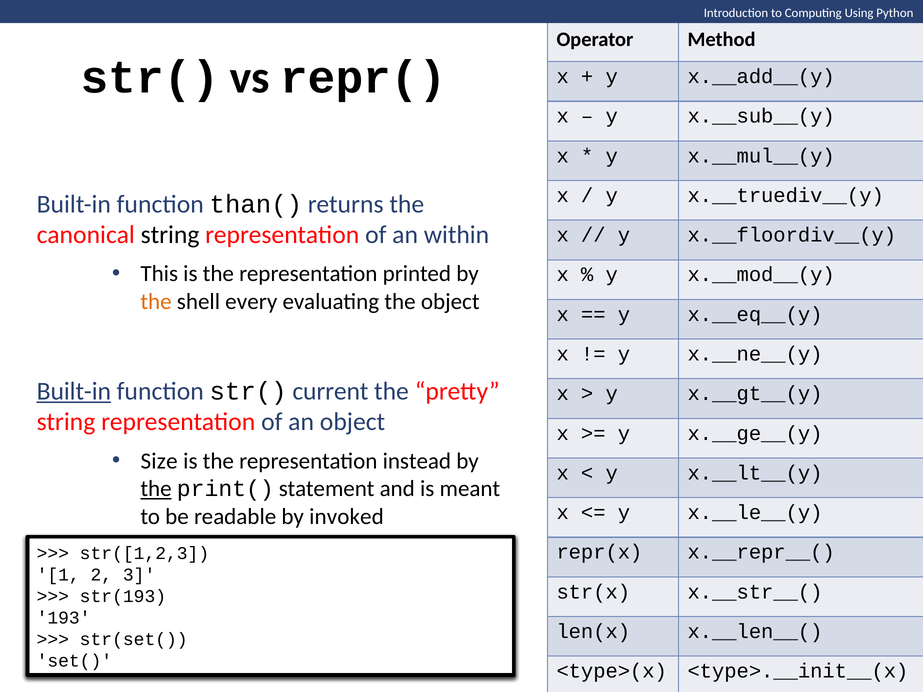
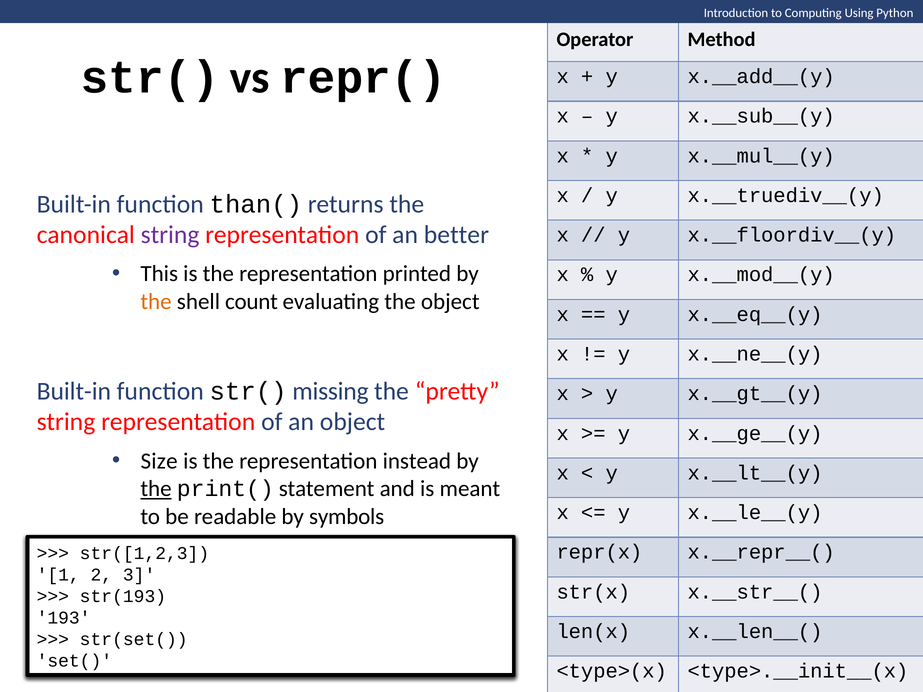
string at (170, 235) colour: black -> purple
within: within -> better
every: every -> count
Built-in at (74, 391) underline: present -> none
current: current -> missing
invoked: invoked -> symbols
